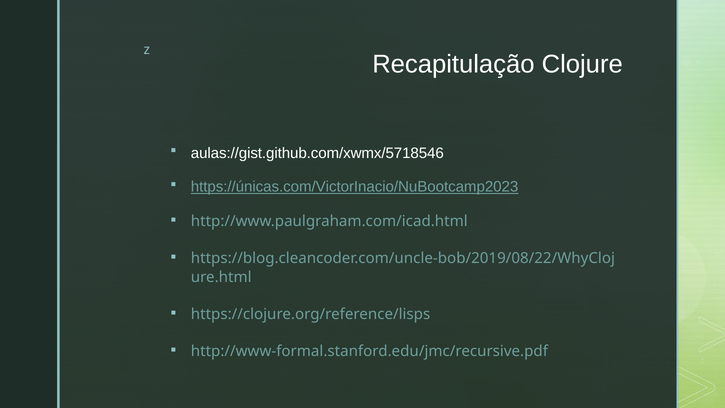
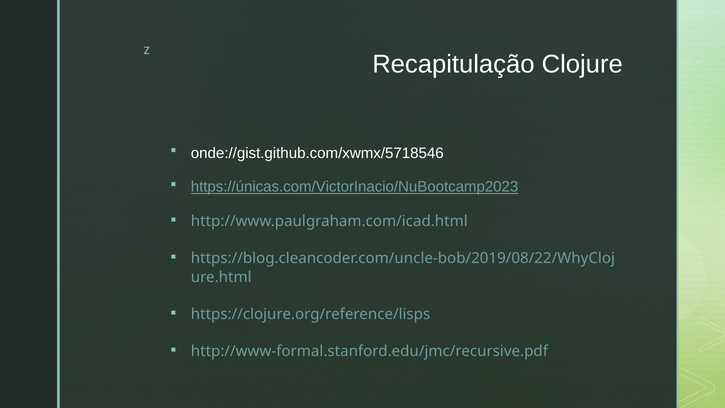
aulas://gist.github.com/xwmx/5718546: aulas://gist.github.com/xwmx/5718546 -> onde://gist.github.com/xwmx/5718546
